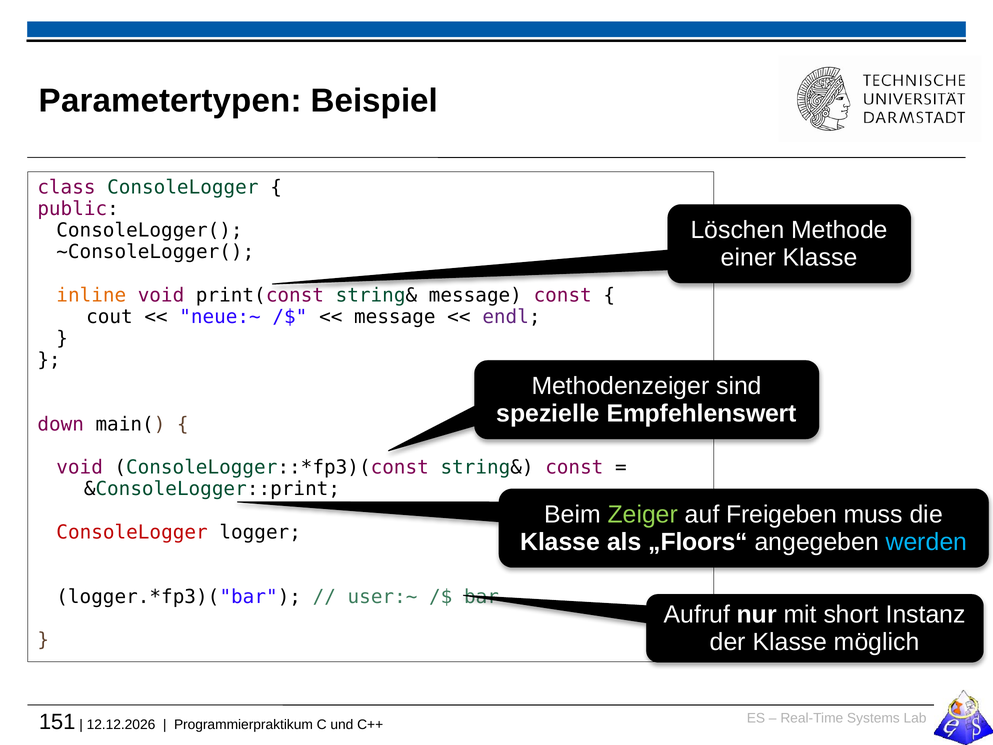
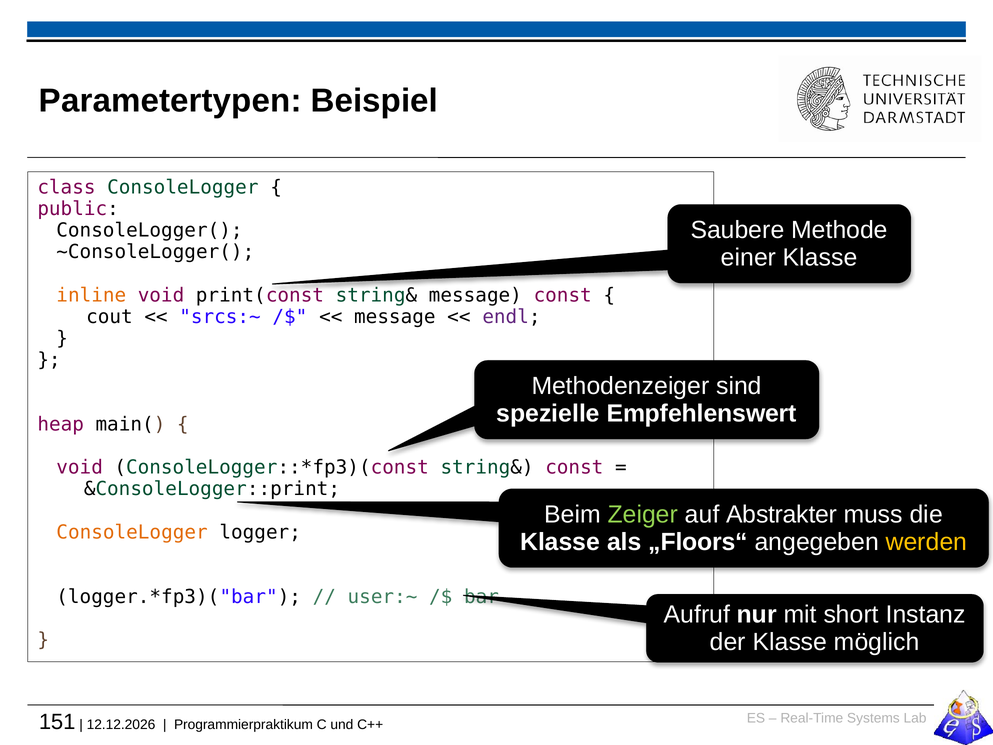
Löschen: Löschen -> Saubere
neue:~: neue:~ -> srcs:~
down: down -> heap
Freigeben: Freigeben -> Abstrakter
ConsoleLogger at (132, 532) colour: red -> orange
werden colour: light blue -> yellow
